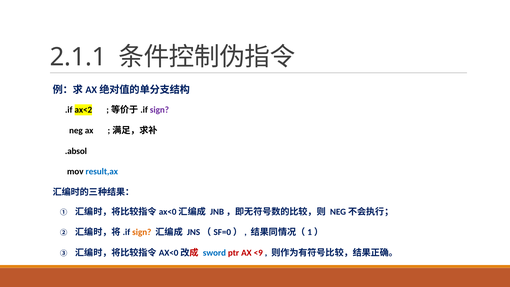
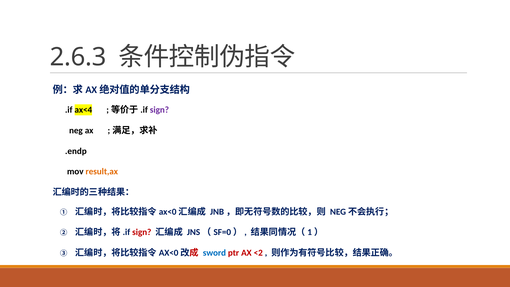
2.1.1: 2.1.1 -> 2.6.3
ax<2: ax<2 -> ax<4
.absol: .absol -> .endp
result,ax colour: blue -> orange
sign at (142, 232) colour: orange -> red
<9: <9 -> <2
